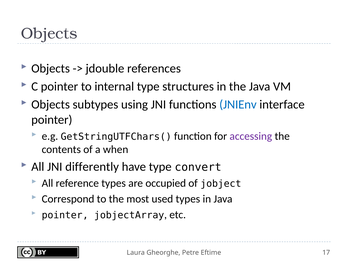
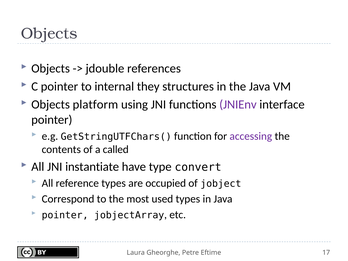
internal type: type -> they
subtypes: subtypes -> platform
JNIEnv colour: blue -> purple
when: when -> called
differently: differently -> instantiate
